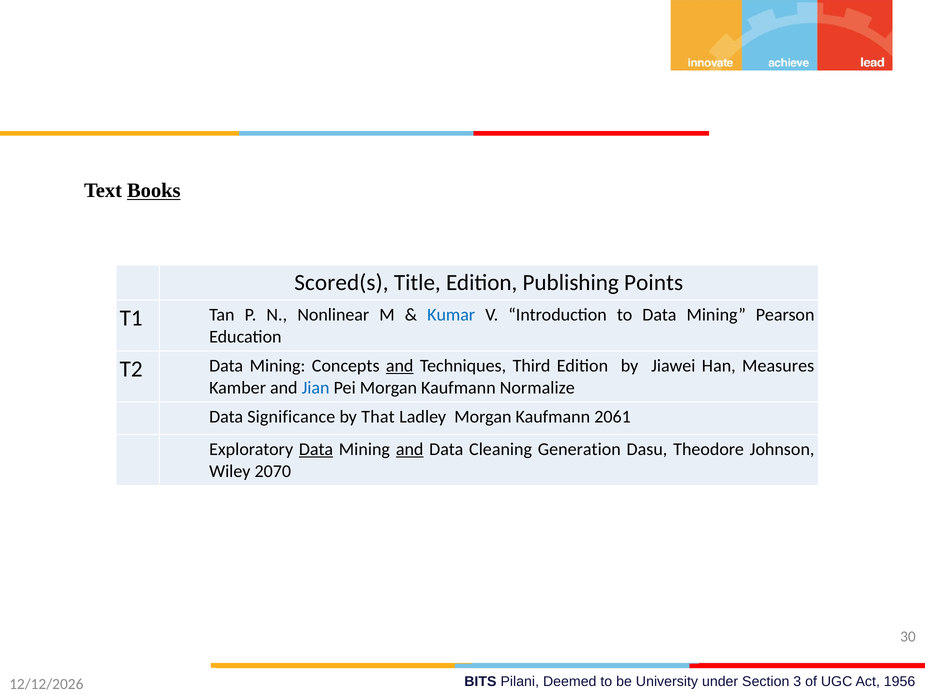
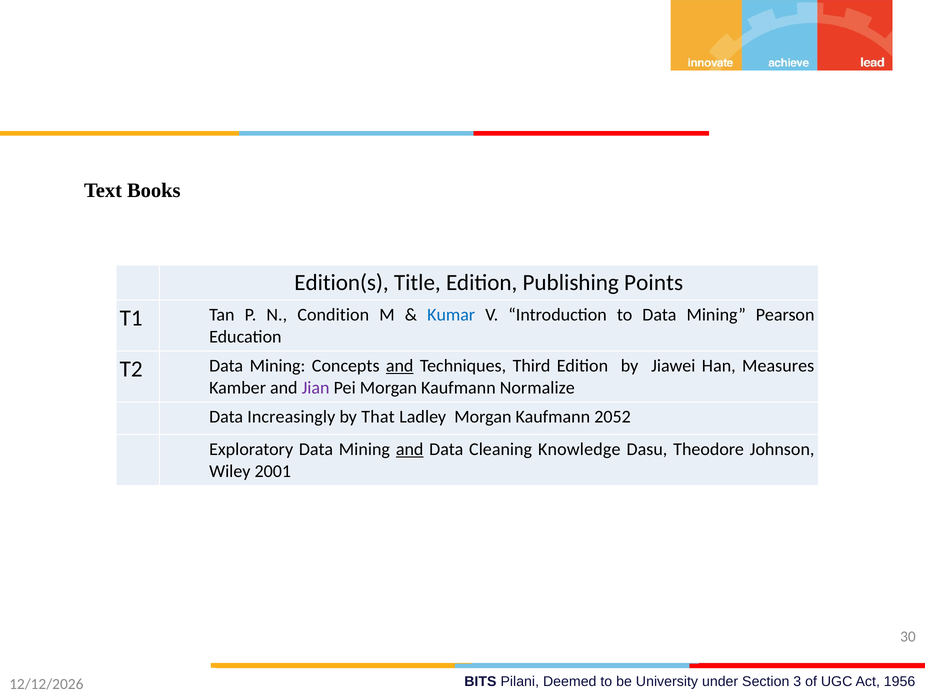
Books underline: present -> none
Scored(s: Scored(s -> Edition(s
Nonlinear: Nonlinear -> Condition
Jian colour: blue -> purple
Significance: Significance -> Increasingly
2061: 2061 -> 2052
Data at (316, 449) underline: present -> none
Generation: Generation -> Knowledge
2070: 2070 -> 2001
